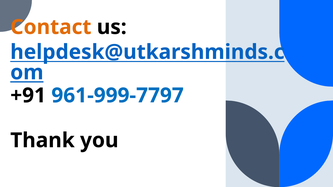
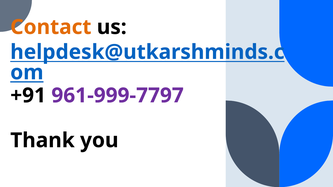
961-999-7797 colour: blue -> purple
